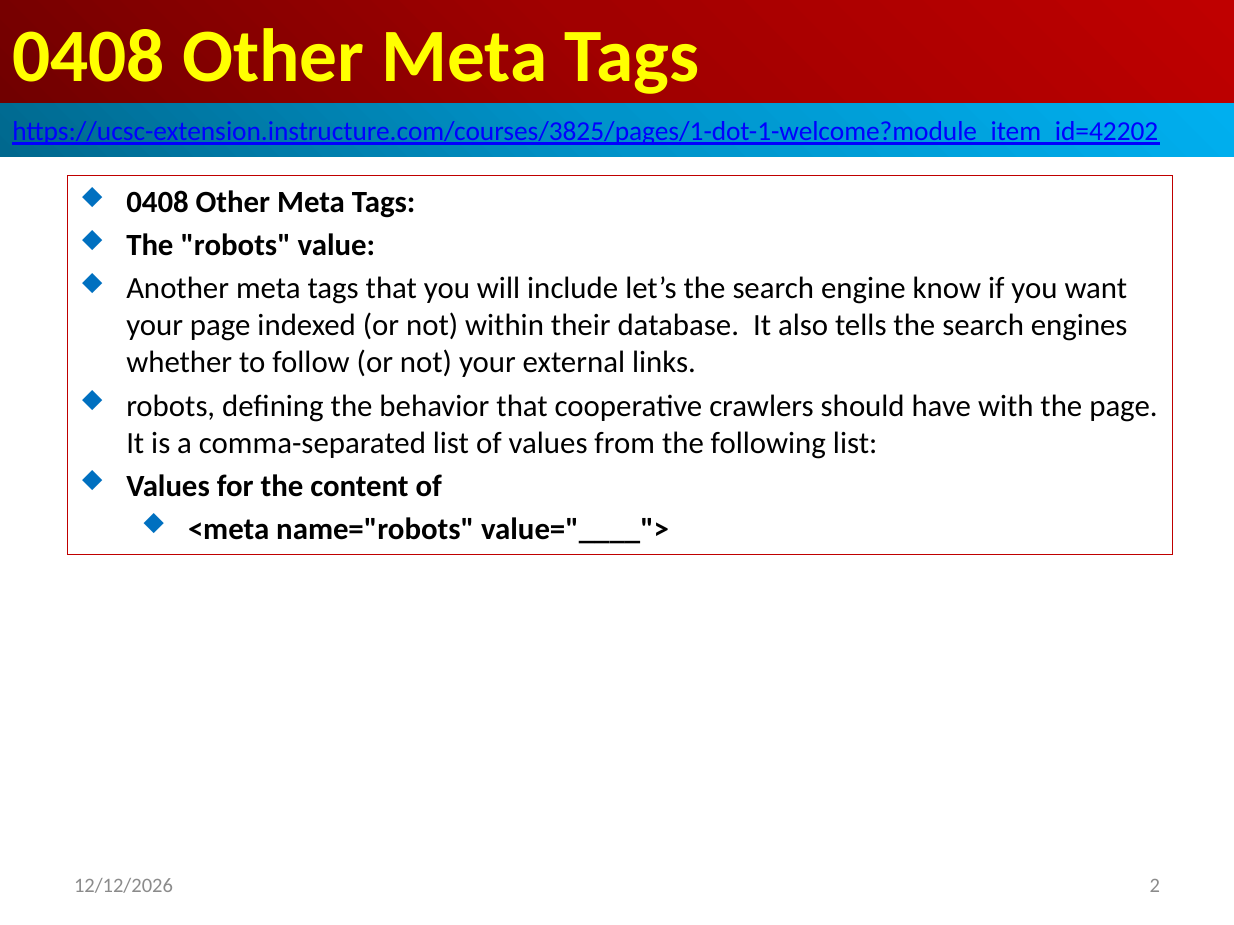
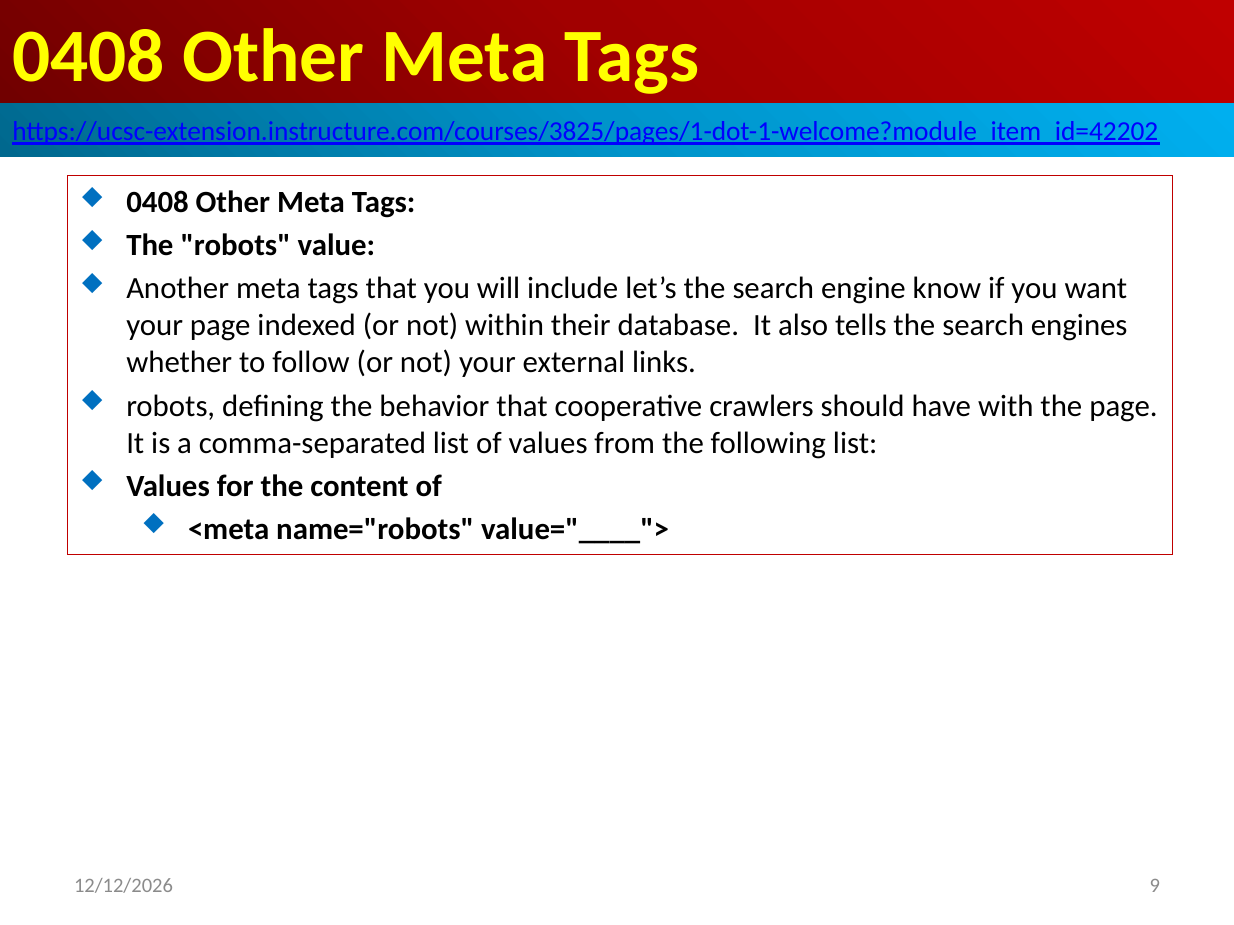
2: 2 -> 9
